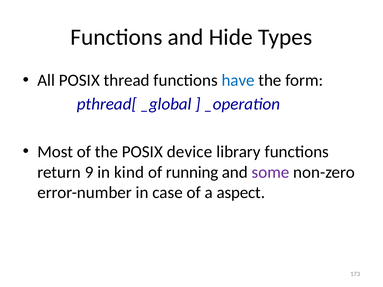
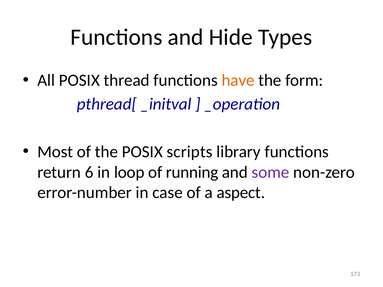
have colour: blue -> orange
_global: _global -> _initval
device: device -> scripts
9: 9 -> 6
kind: kind -> loop
